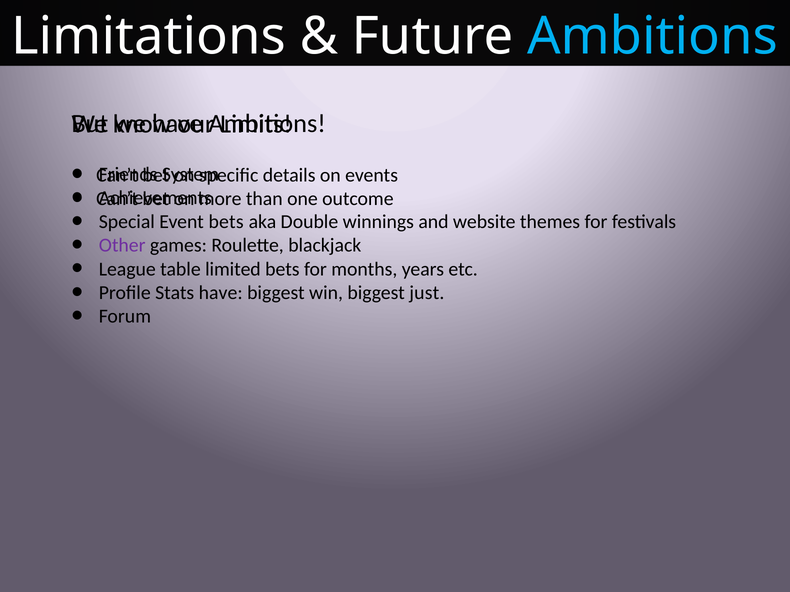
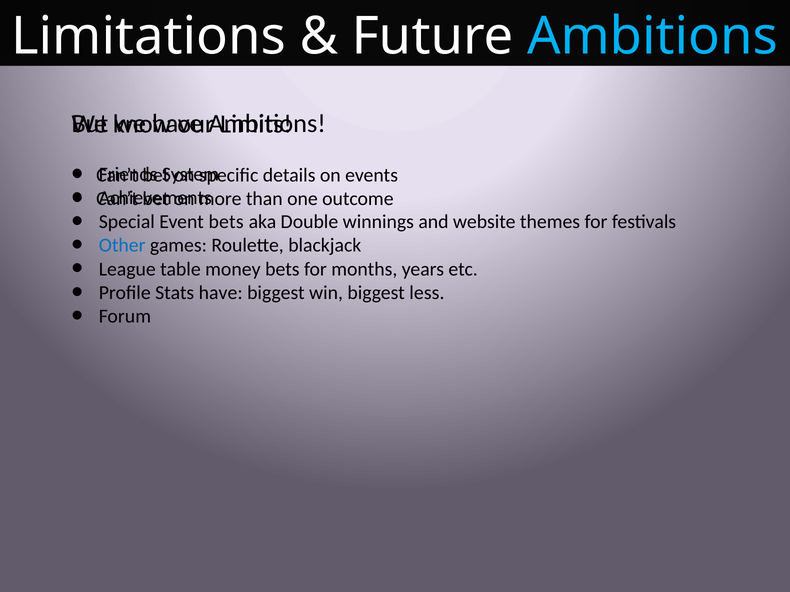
Other colour: purple -> blue
limited: limited -> money
just: just -> less
